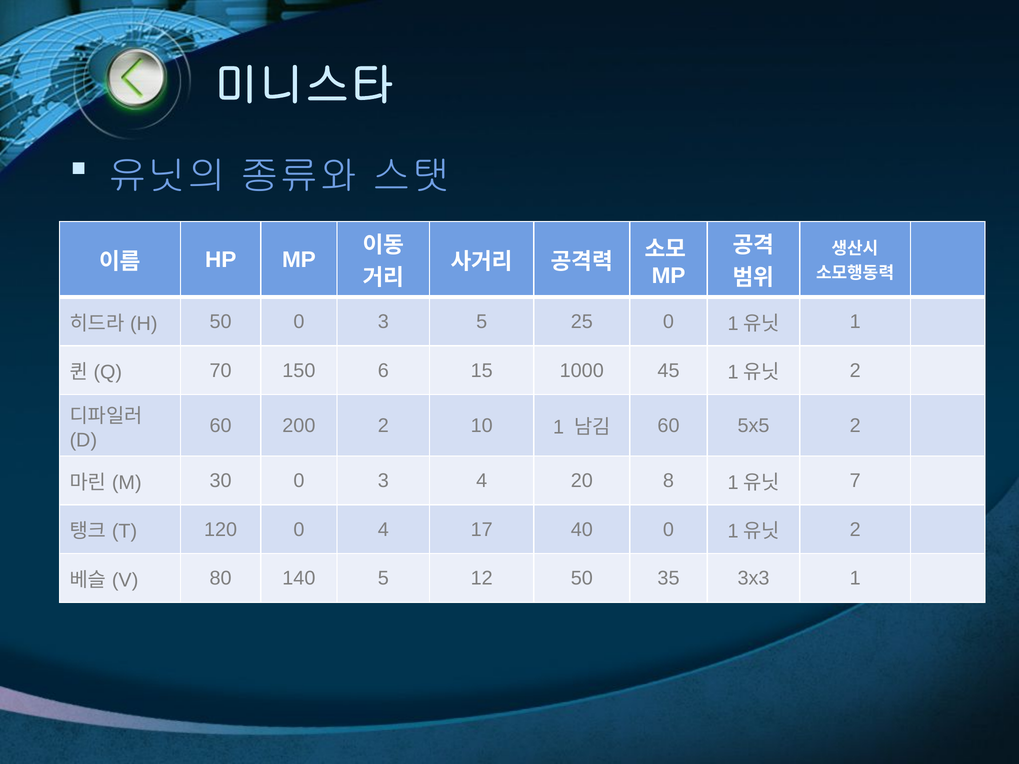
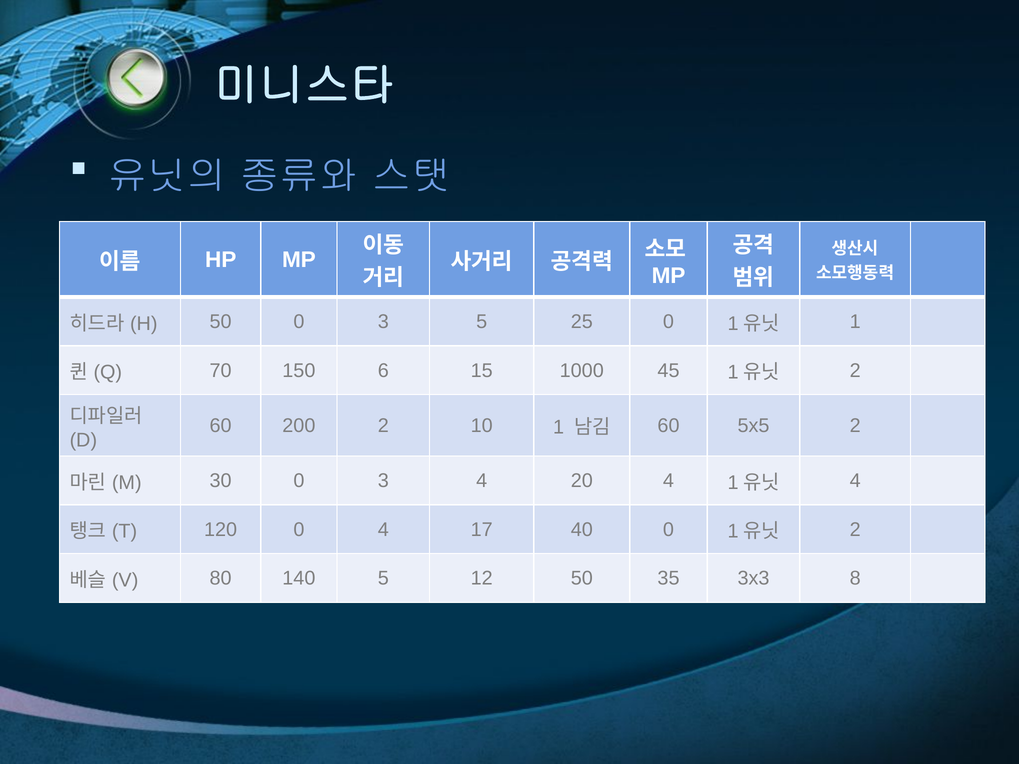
20 8: 8 -> 4
7 at (855, 481): 7 -> 4
3x3 1: 1 -> 8
